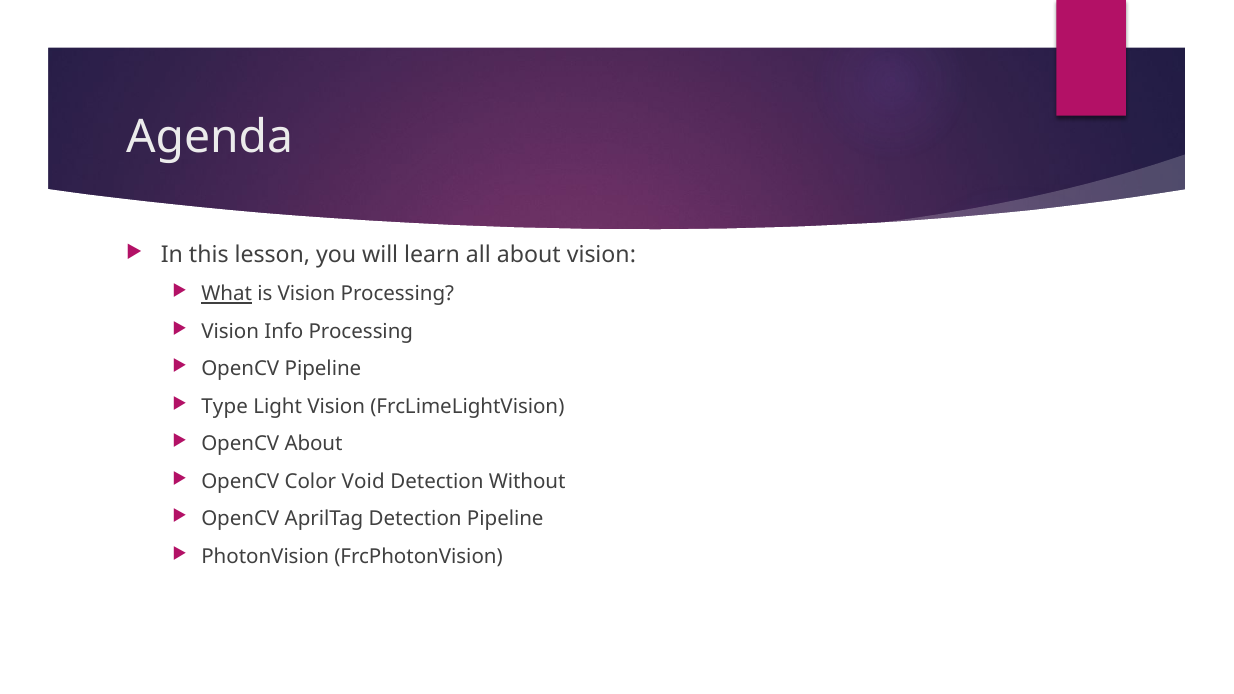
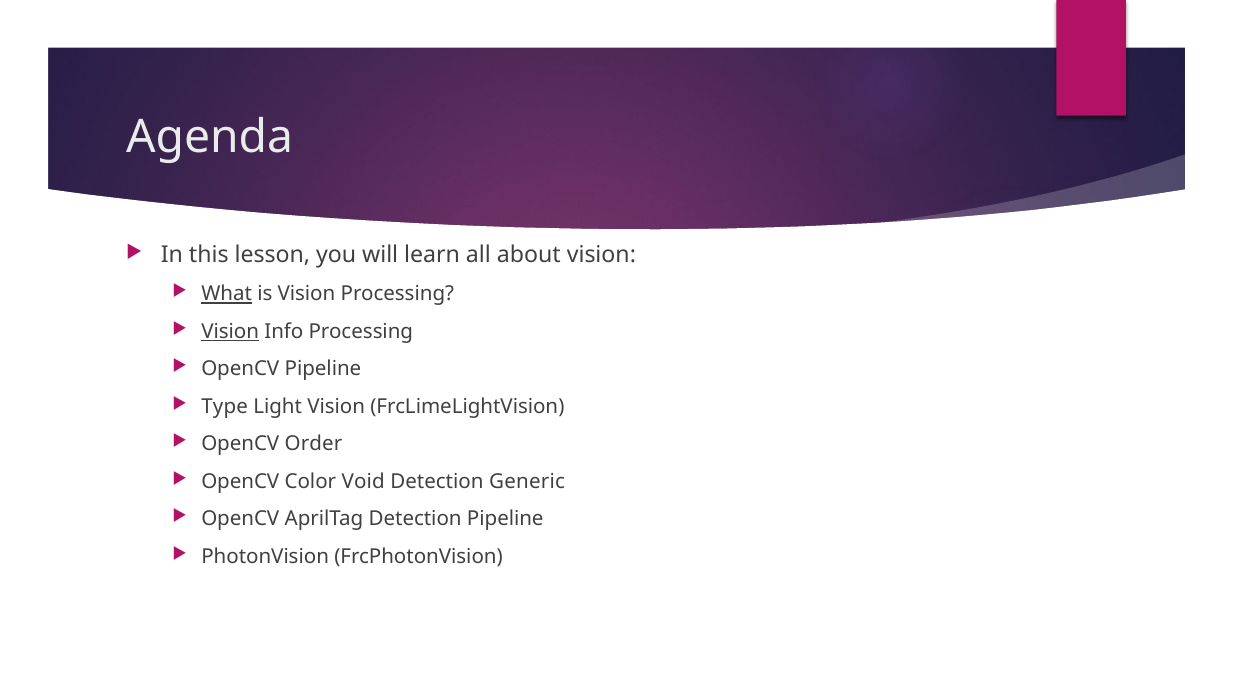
Vision at (230, 332) underline: none -> present
OpenCV About: About -> Order
Without: Without -> Generic
